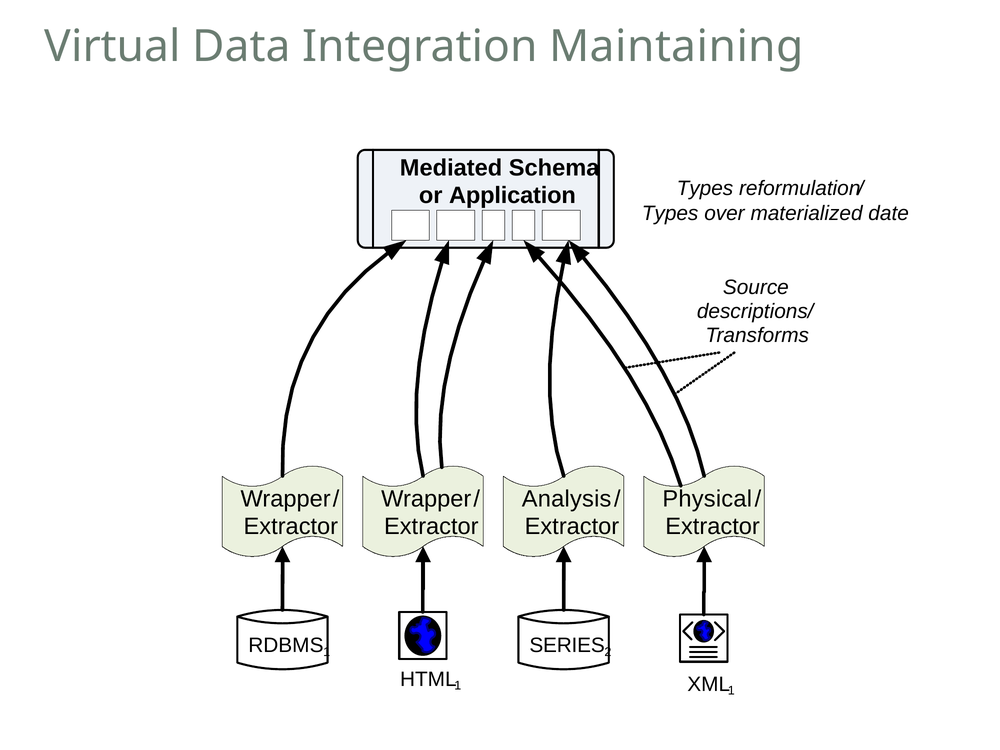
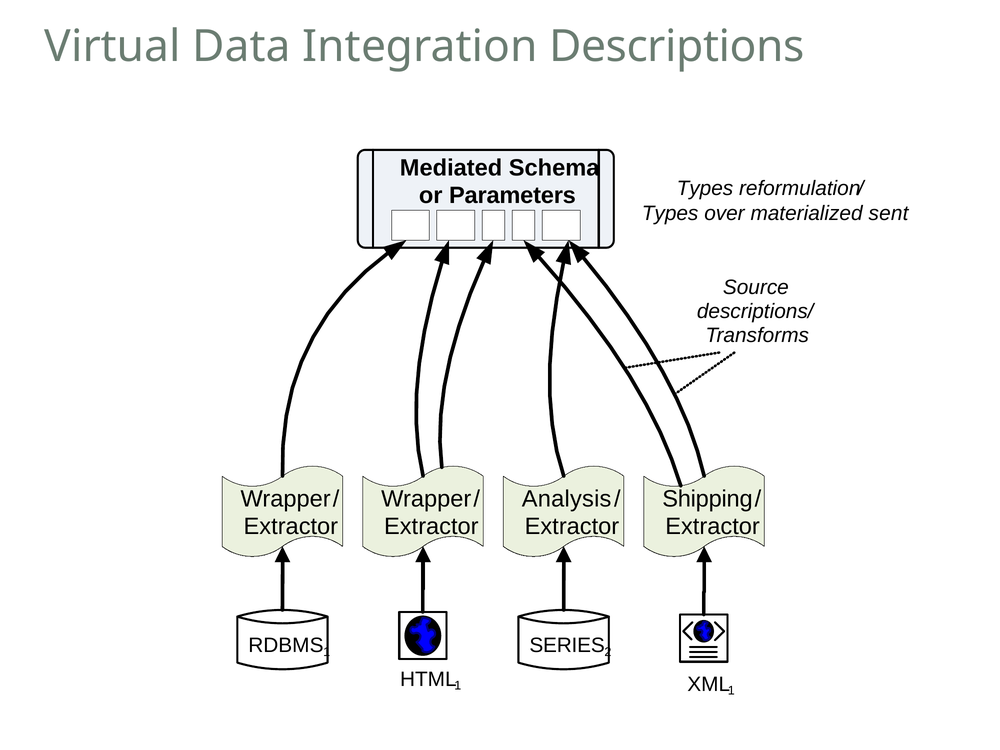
Integration Maintaining: Maintaining -> Descriptions
Application: Application -> Parameters
date: date -> sent
Physical: Physical -> Shipping
